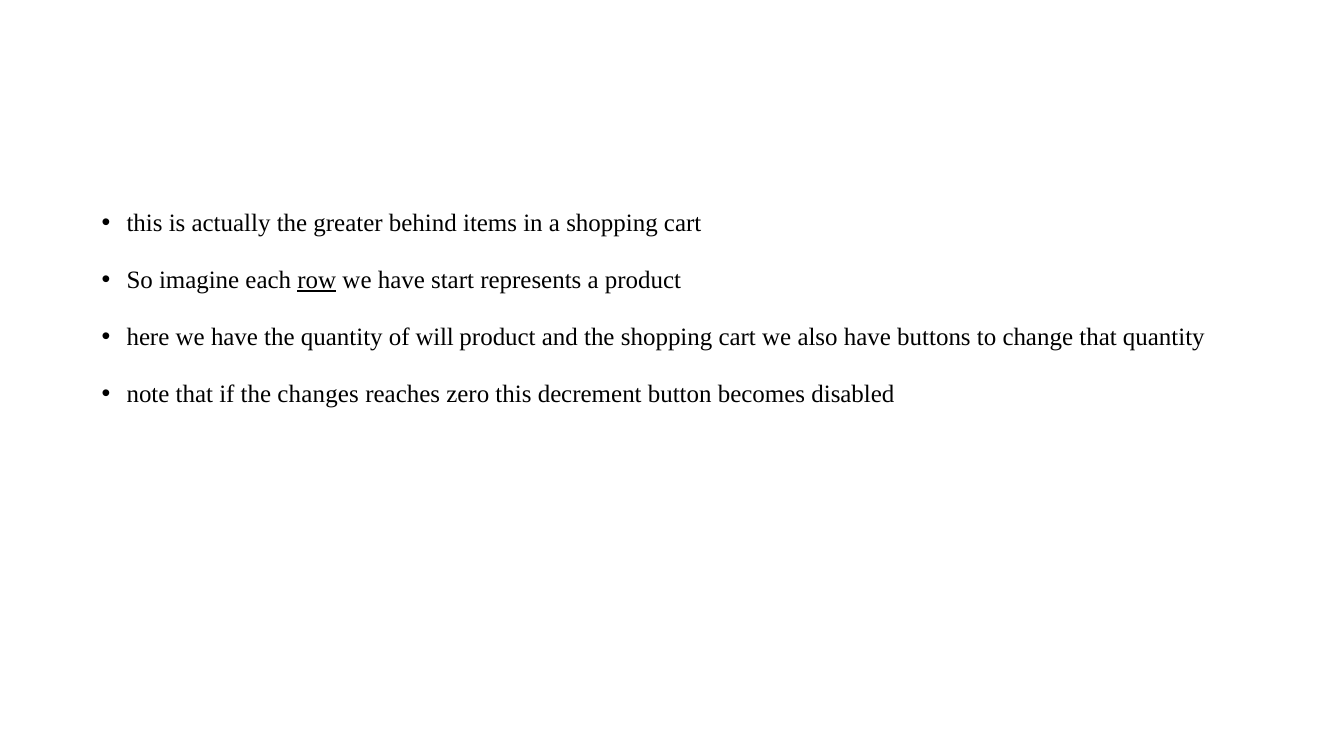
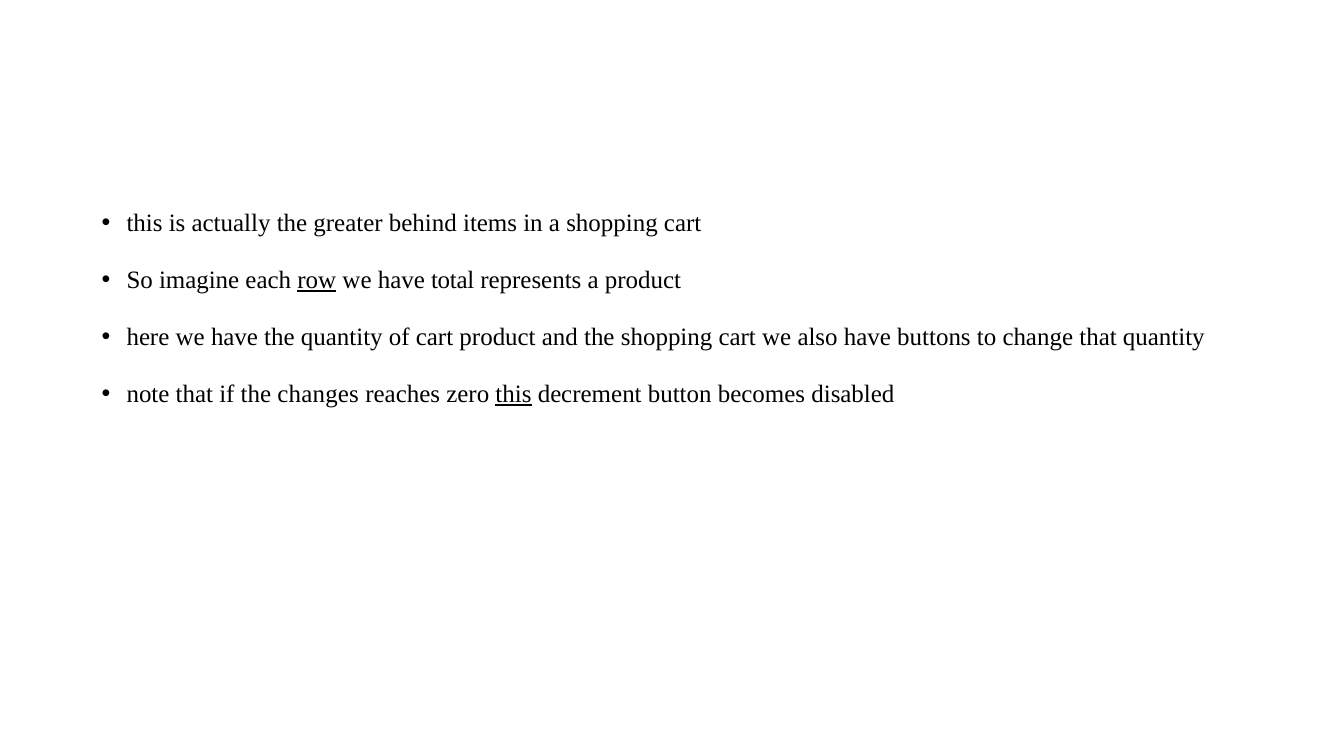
start: start -> total
of will: will -> cart
this at (513, 394) underline: none -> present
